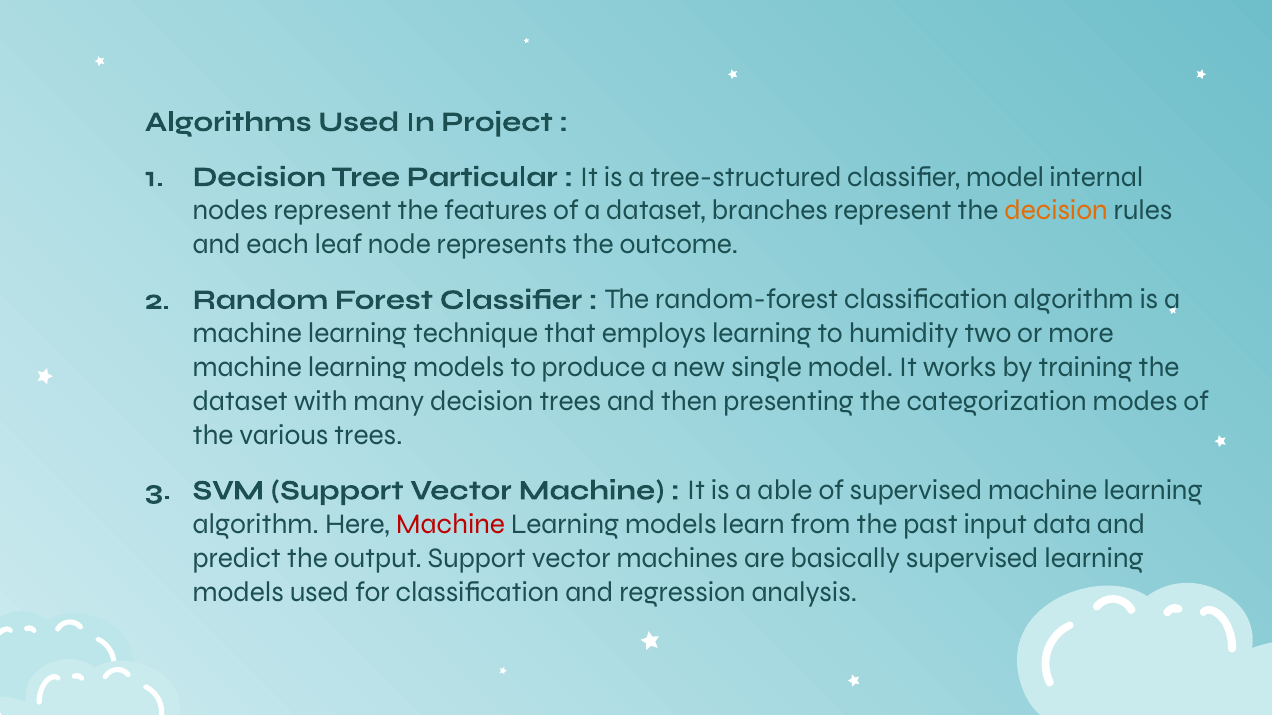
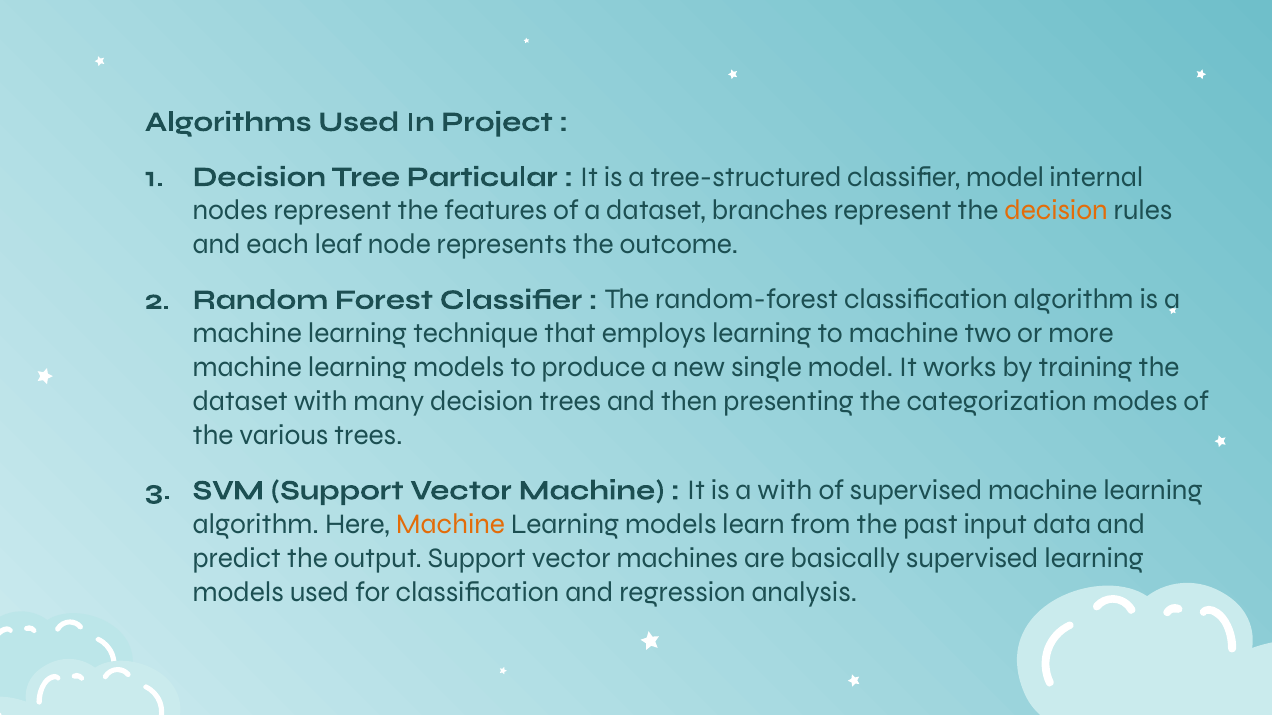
to humidity: humidity -> machine
a able: able -> with
Machine at (450, 524) colour: red -> orange
